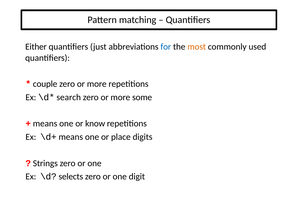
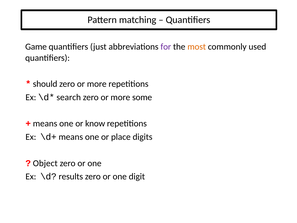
Either: Either -> Game
for colour: blue -> purple
couple: couple -> should
Strings: Strings -> Object
selects: selects -> results
